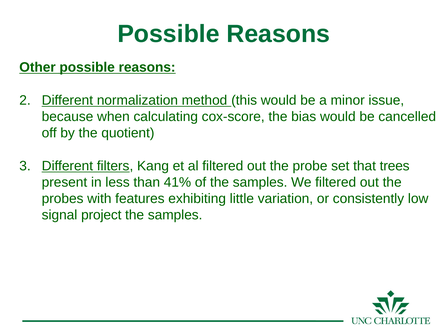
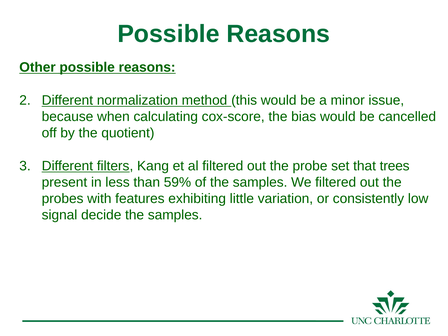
41%: 41% -> 59%
project: project -> decide
